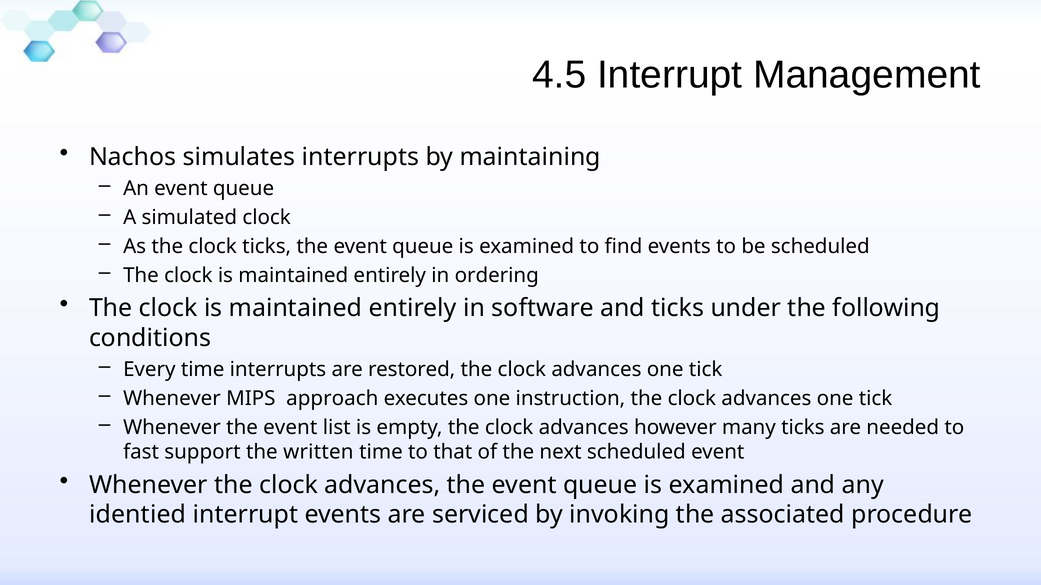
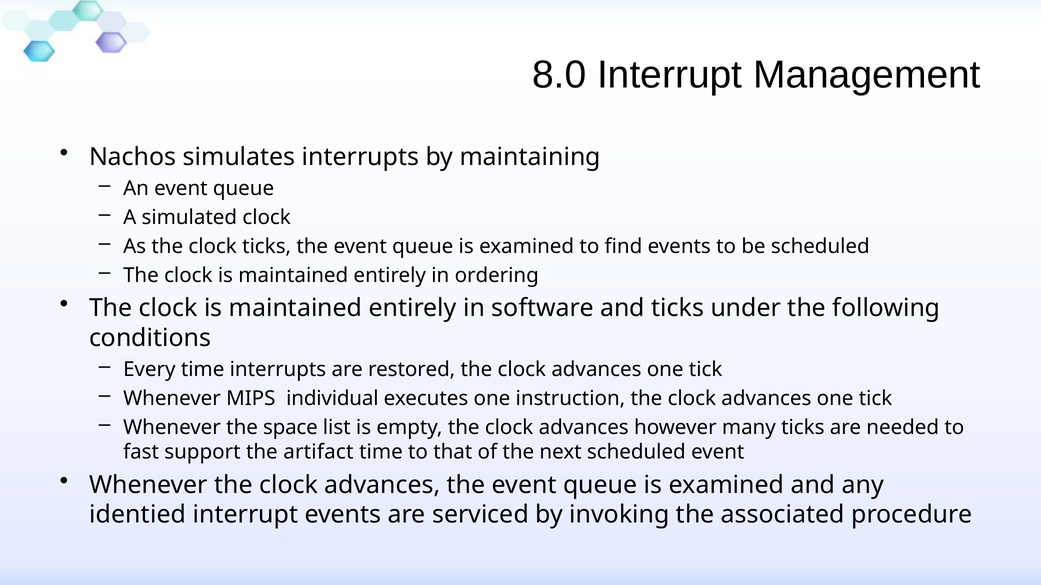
4.5: 4.5 -> 8.0
approach: approach -> individual
Whenever the event: event -> space
written: written -> artifact
